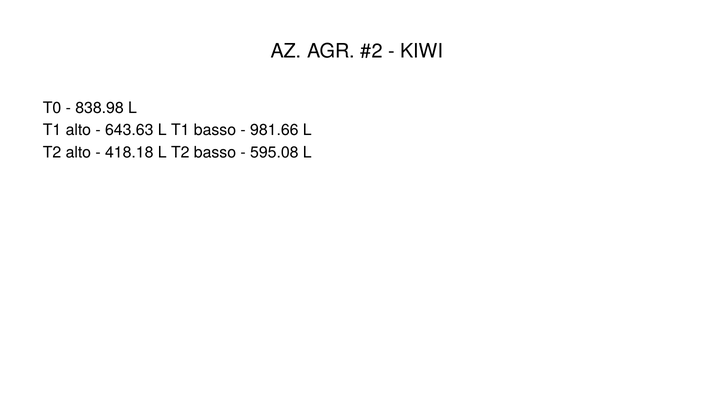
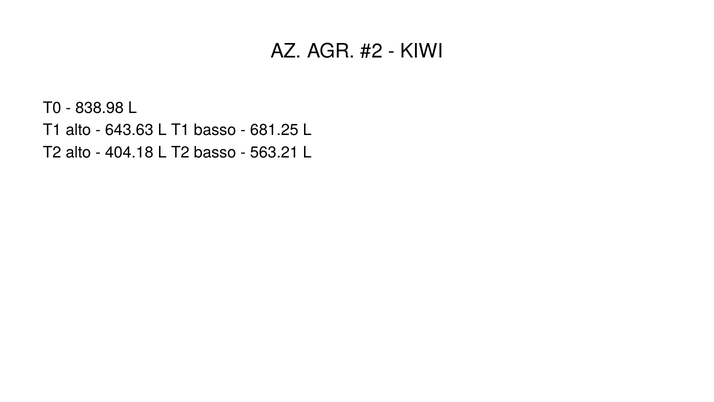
981.66: 981.66 -> 681.25
418.18: 418.18 -> 404.18
595.08: 595.08 -> 563.21
